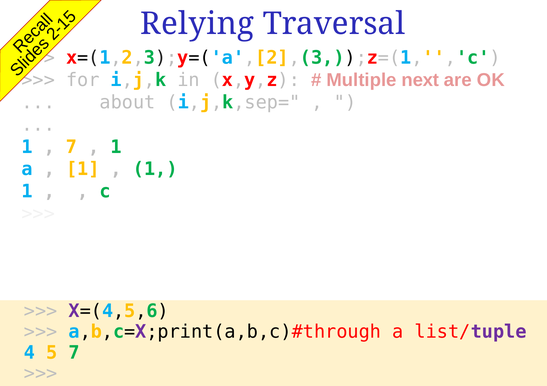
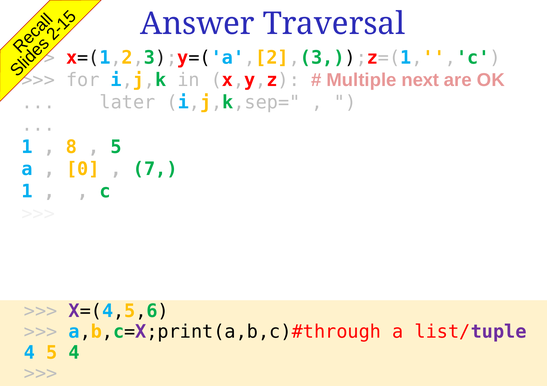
Relying: Relying -> Answer
about: about -> later
7 at (72, 147): 7 -> 8
1 at (116, 147): 1 -> 5
1 at (83, 169): 1 -> 0
1 at (155, 169): 1 -> 7
5 7: 7 -> 4
